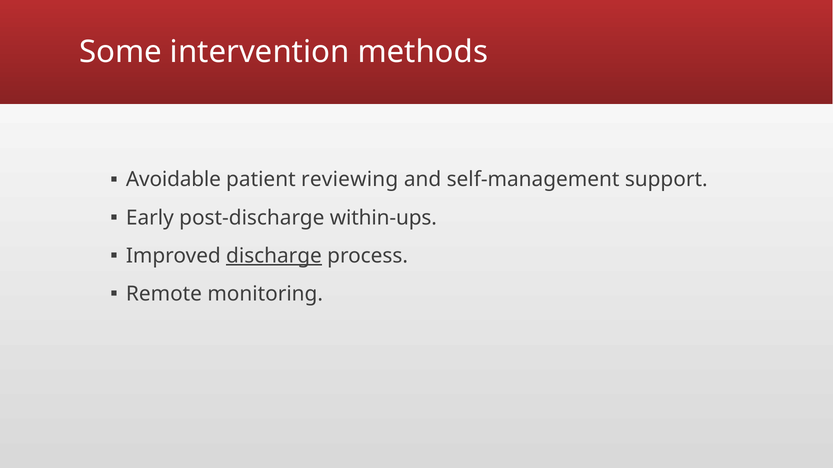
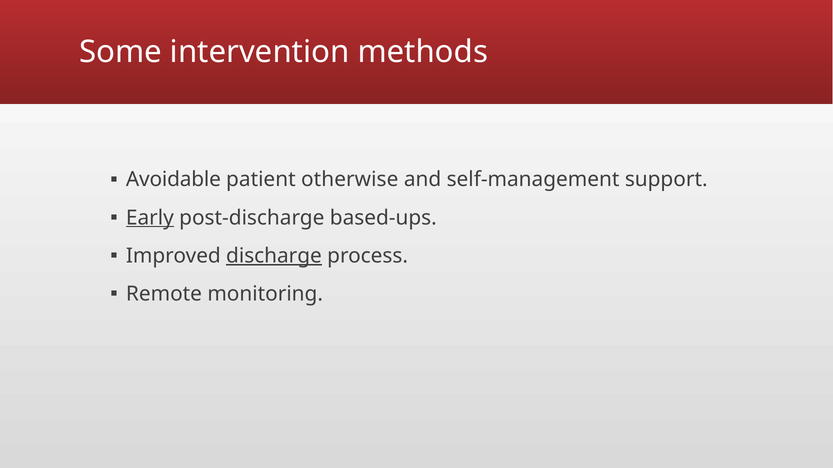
reviewing: reviewing -> otherwise
Early underline: none -> present
within-ups: within-ups -> based-ups
